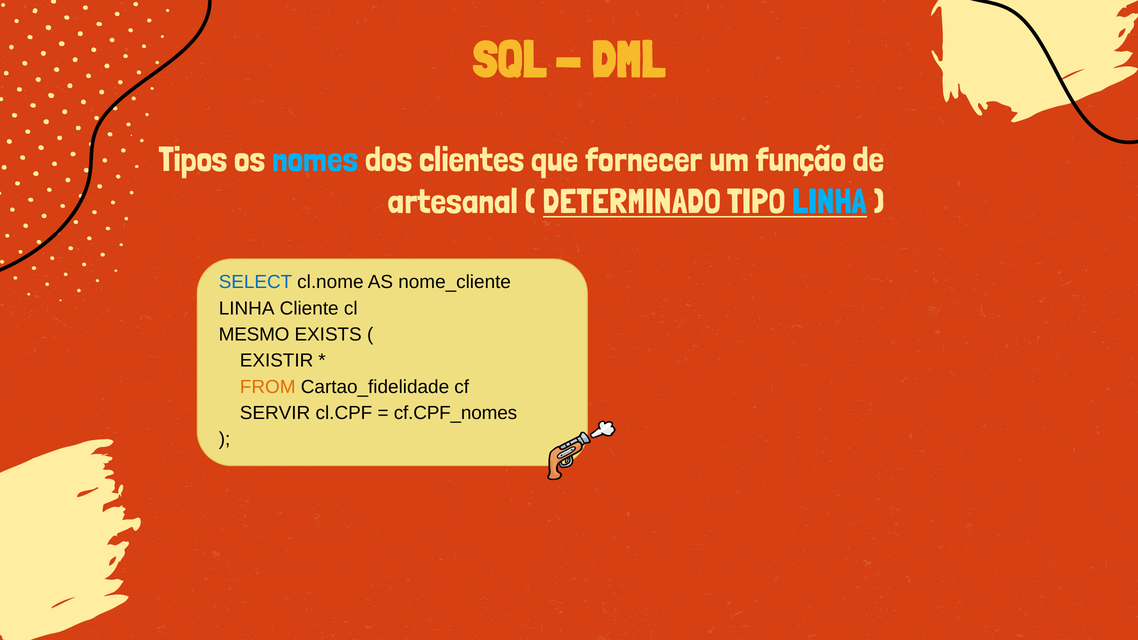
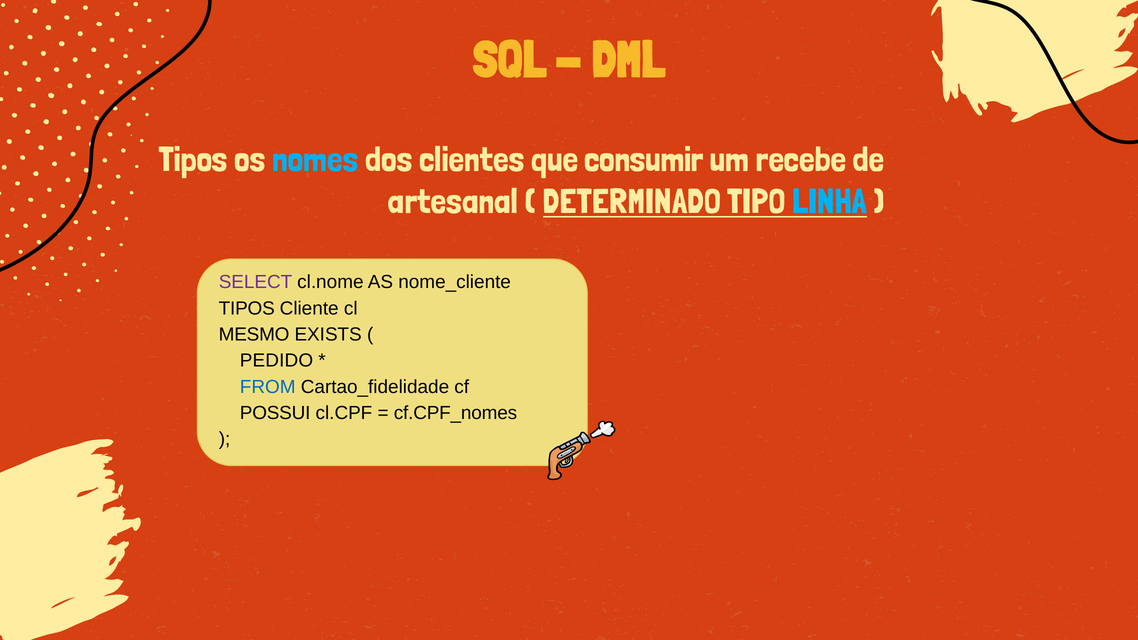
fornecer: fornecer -> consumir
função: função -> recebe
SELECT colour: blue -> purple
LINHA at (247, 308): LINHA -> TIPOS
EXISTIR: EXISTIR -> PEDIDO
FROM colour: orange -> blue
SERVIR: SERVIR -> POSSUI
